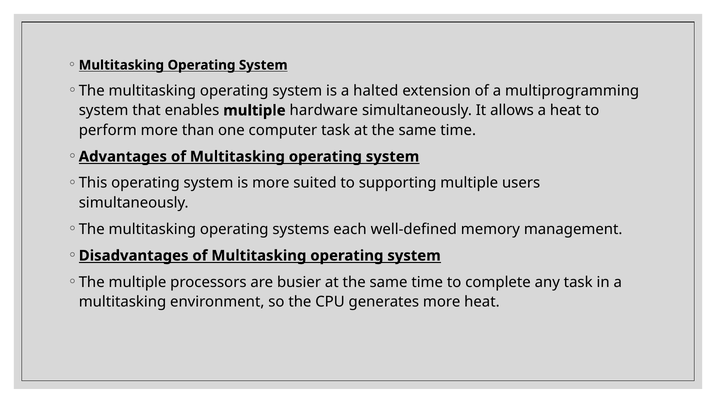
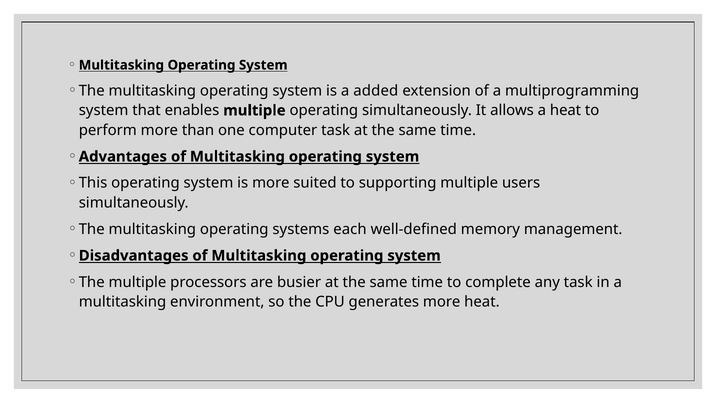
halted: halted -> added
multiple hardware: hardware -> operating
